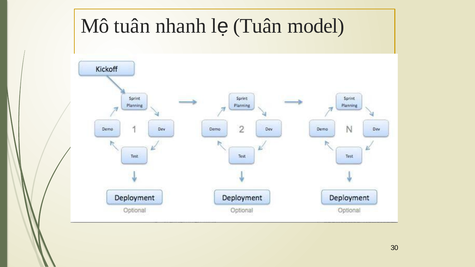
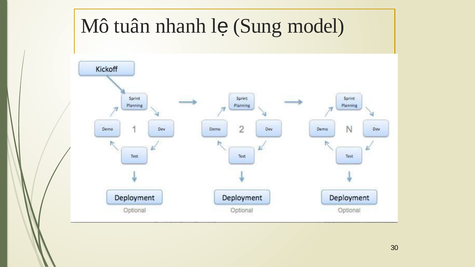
lẹ Tuân: Tuân -> Sung
